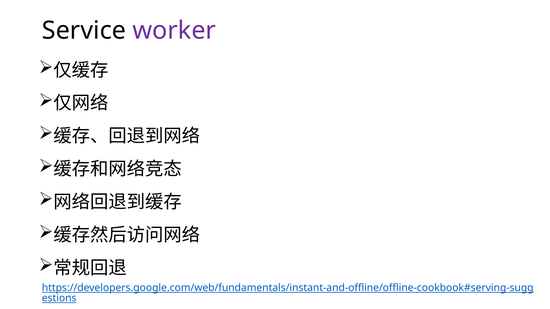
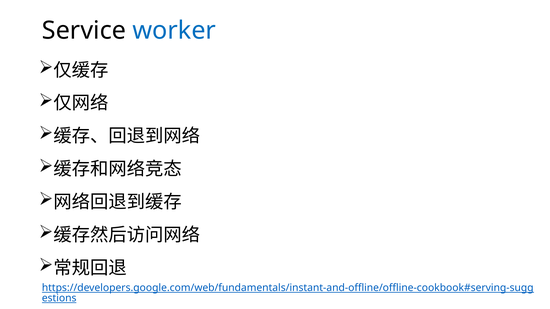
worker colour: purple -> blue
